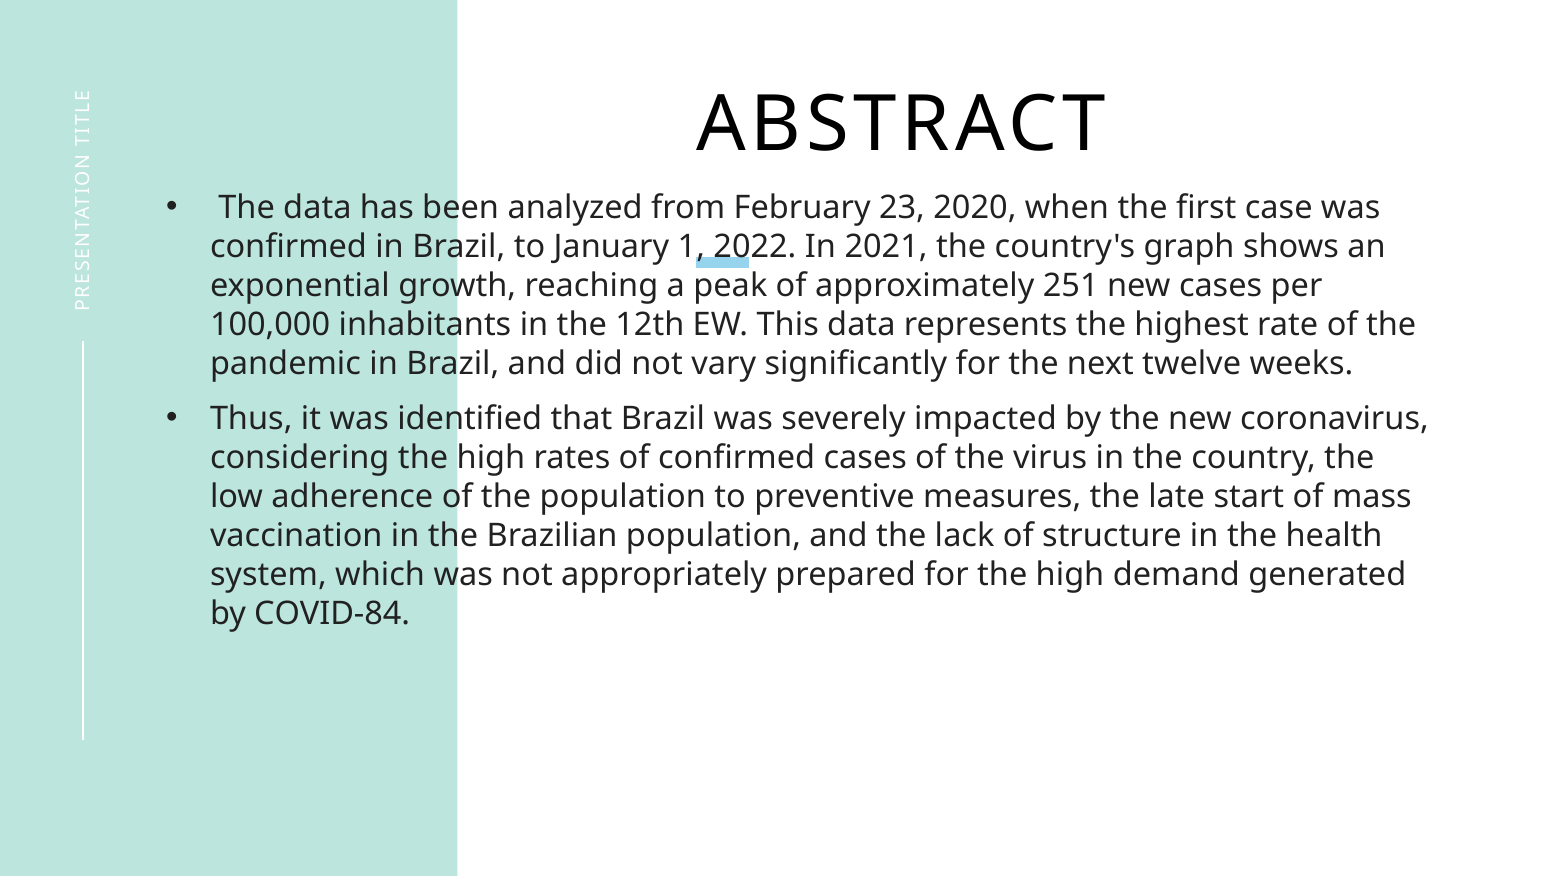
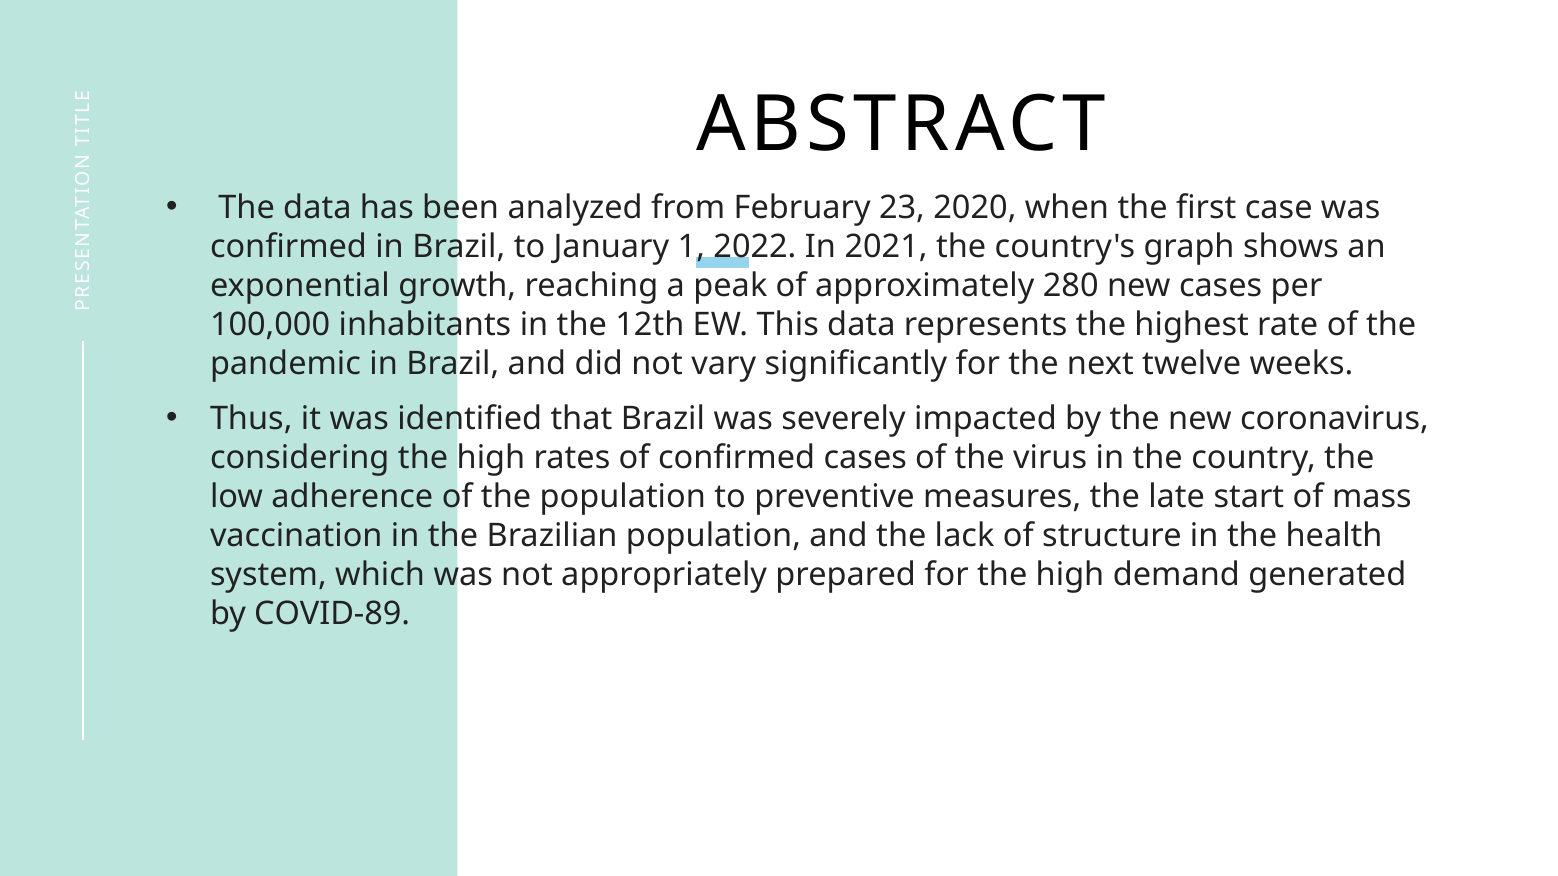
251: 251 -> 280
COVID-84: COVID-84 -> COVID-89
